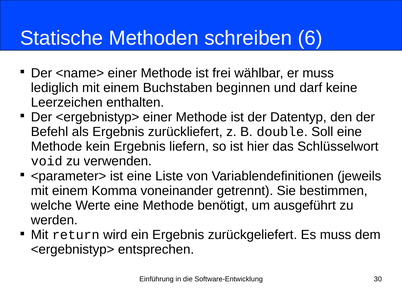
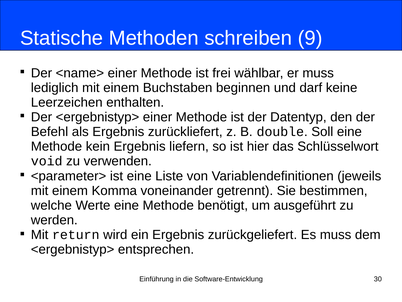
6: 6 -> 9
